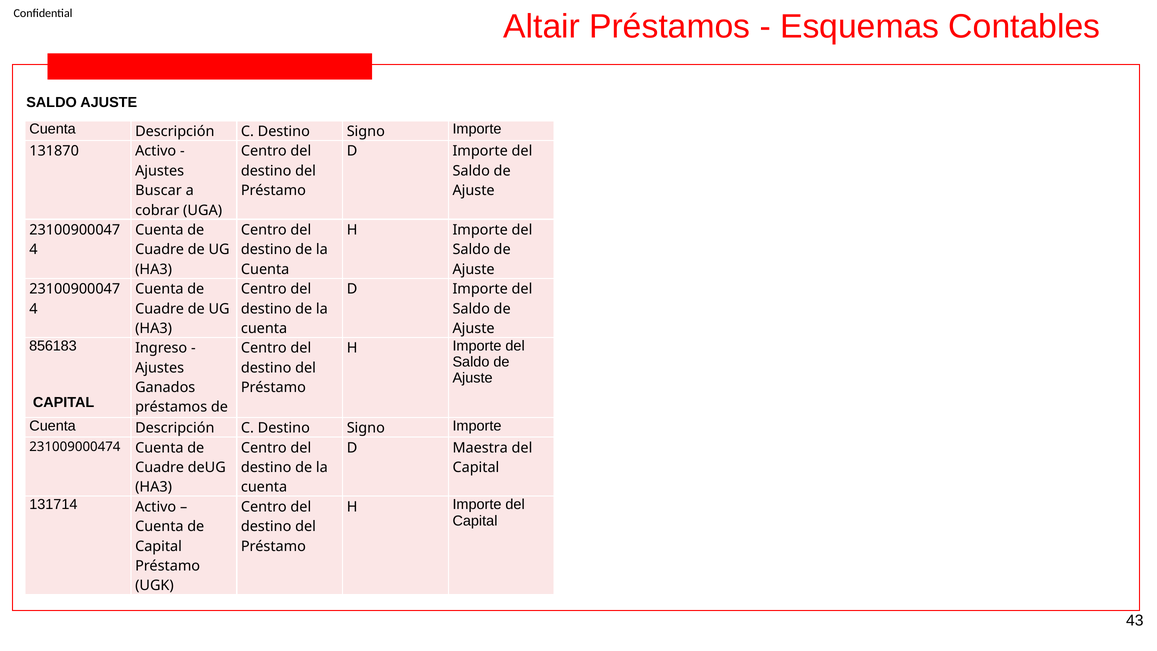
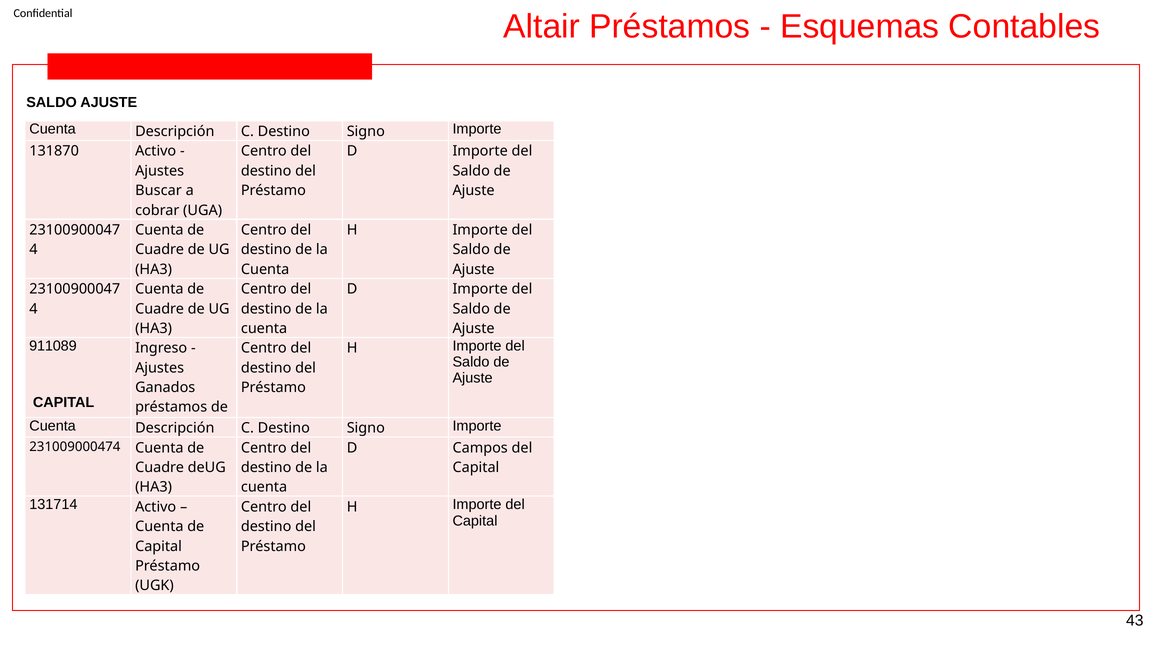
856183: 856183 -> 911089
Maestra: Maestra -> Campos
